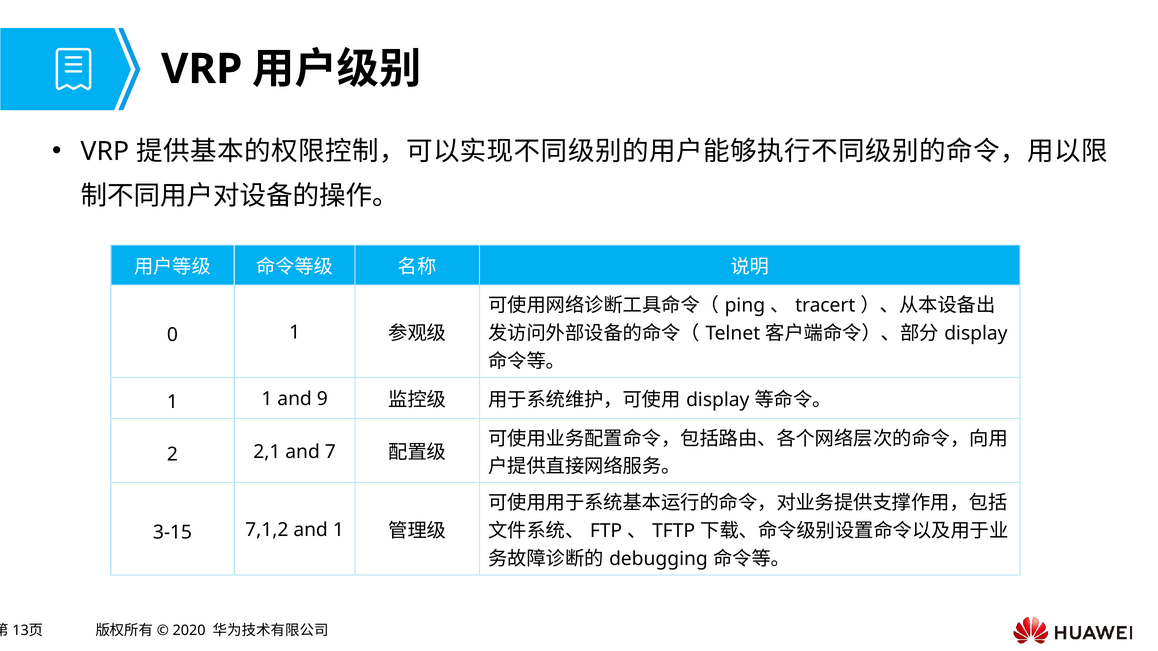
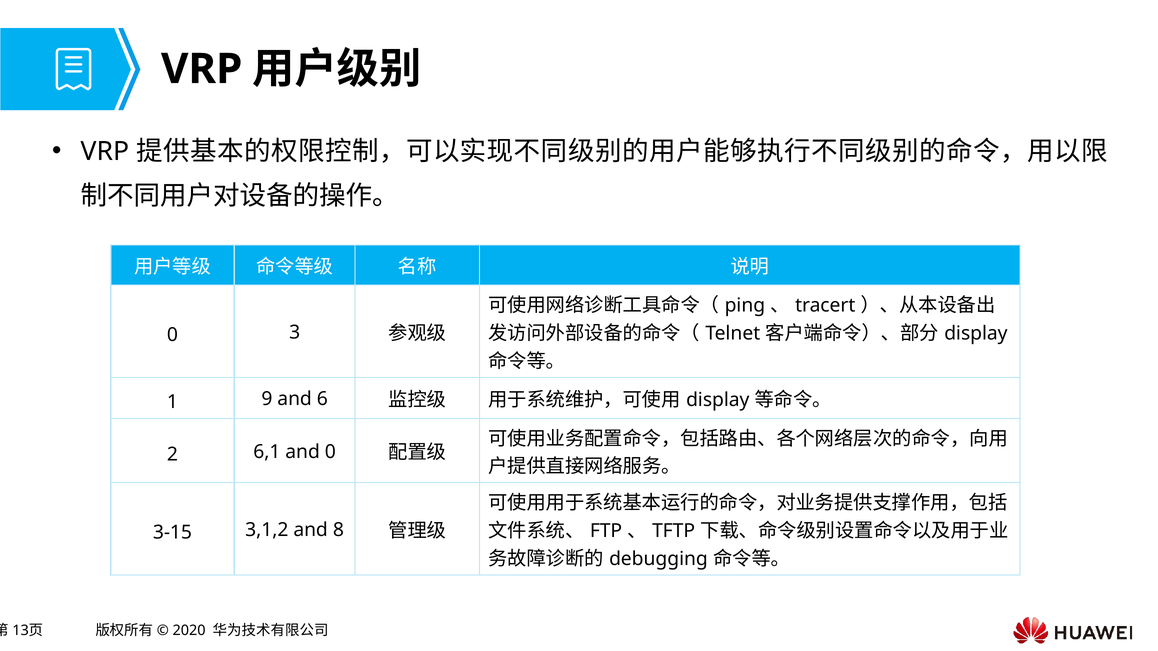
0 1: 1 -> 3
1 1: 1 -> 9
9: 9 -> 6
2,1: 2,1 -> 6,1
and 7: 7 -> 0
7,1,2: 7,1,2 -> 3,1,2
and 1: 1 -> 8
